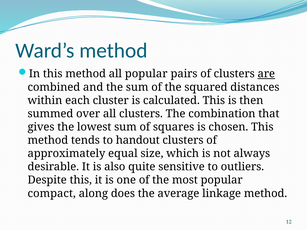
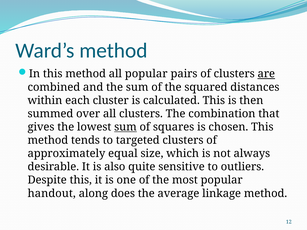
sum at (125, 127) underline: none -> present
handout: handout -> targeted
compact: compact -> handout
